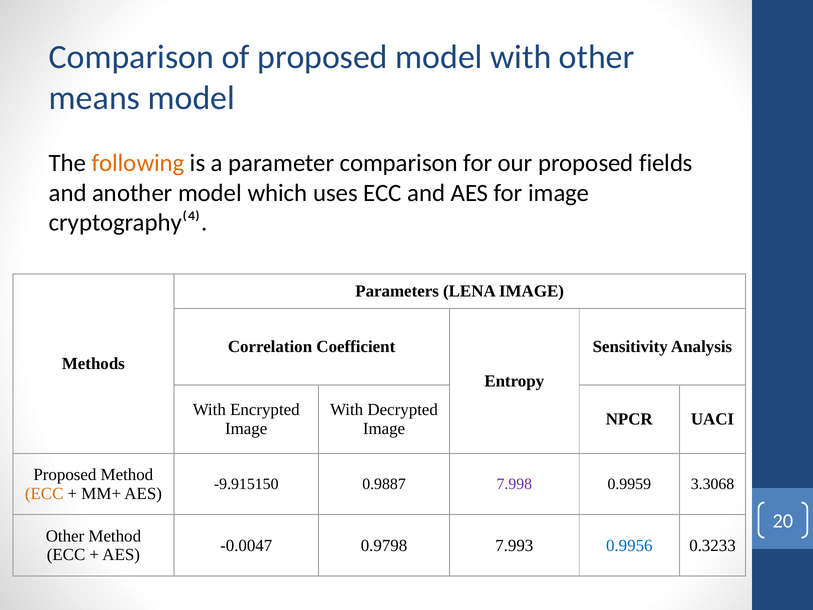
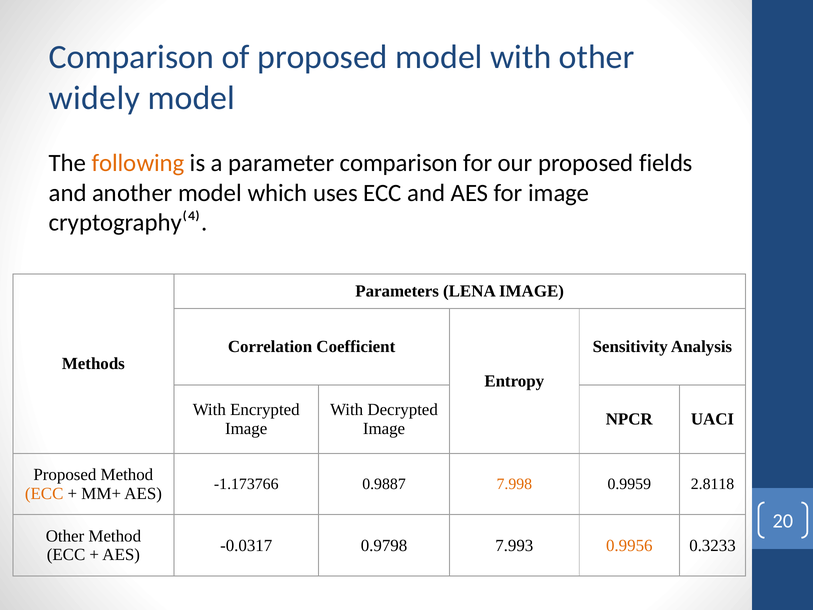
means: means -> widely
-9.915150: -9.915150 -> -1.173766
7.998 colour: purple -> orange
3.3068: 3.3068 -> 2.8118
-0.0047: -0.0047 -> -0.0317
0.9956 colour: blue -> orange
